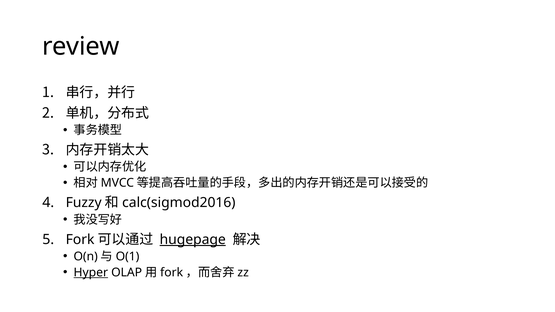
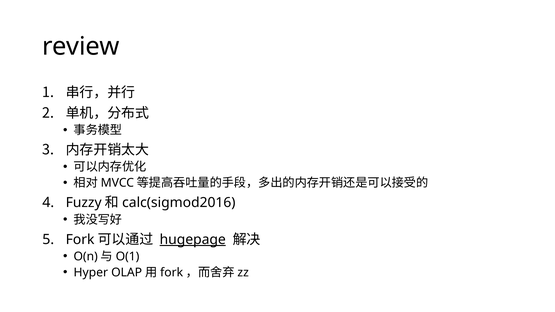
Hyper underline: present -> none
